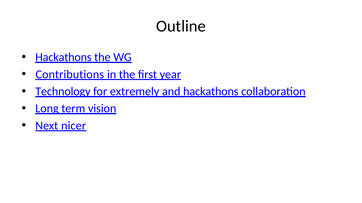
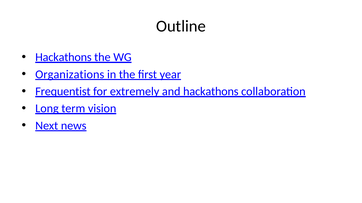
Contributions: Contributions -> Organizations
Technology: Technology -> Frequentist
nicer: nicer -> news
